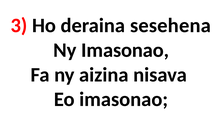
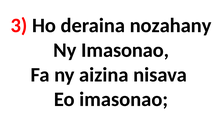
sesehena: sesehena -> nozahany
